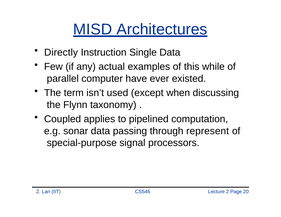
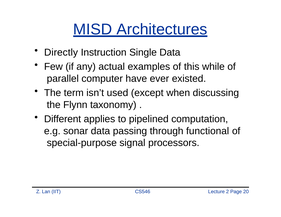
Coupled: Coupled -> Different
represent: represent -> functional
